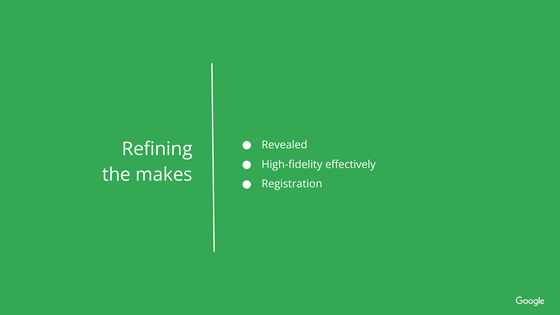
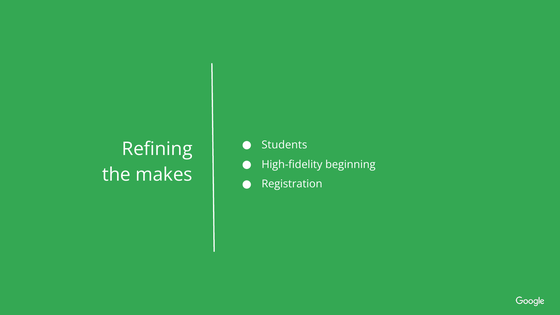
Revealed: Revealed -> Students
effectively: effectively -> beginning
